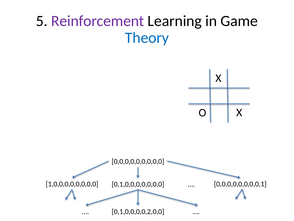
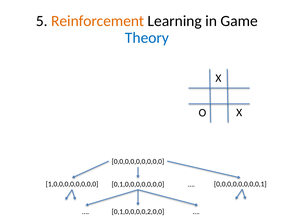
Reinforcement colour: purple -> orange
